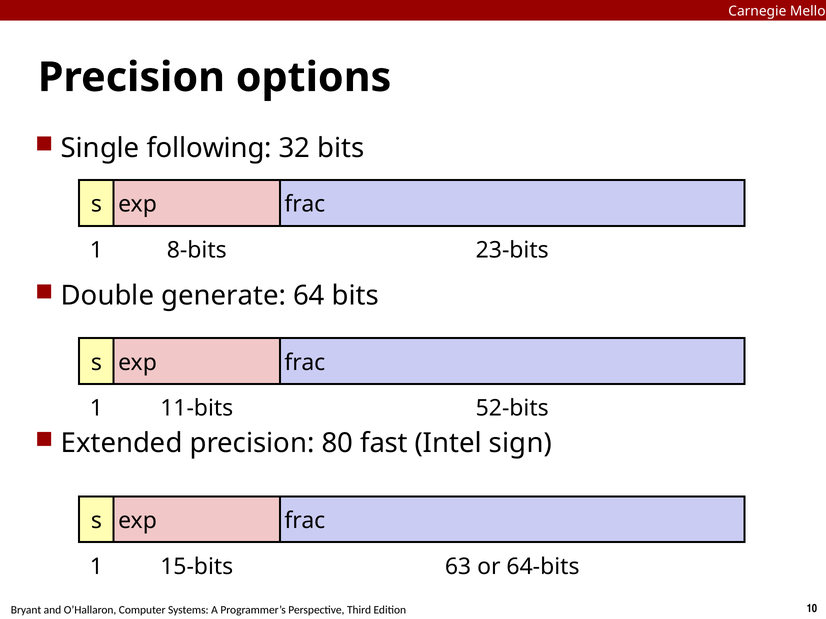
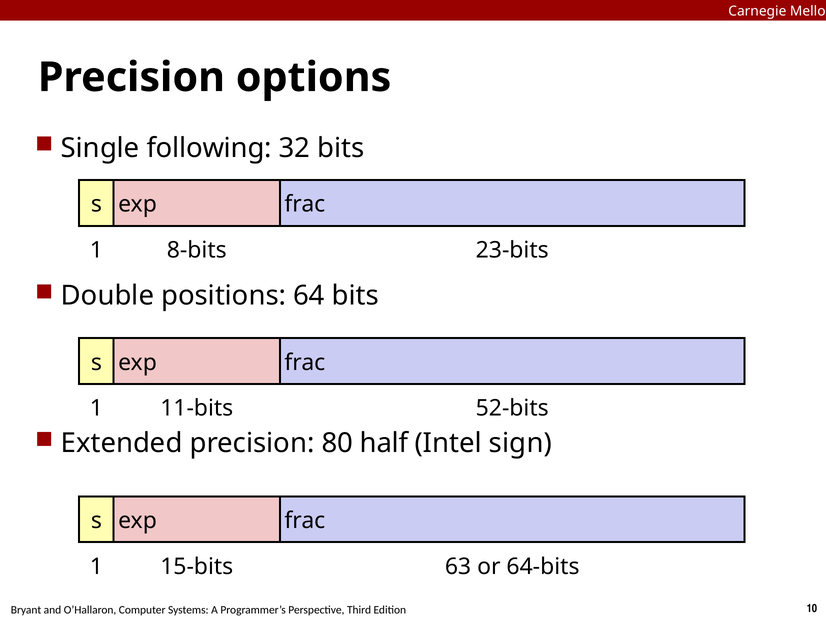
generate: generate -> positions
fast: fast -> half
